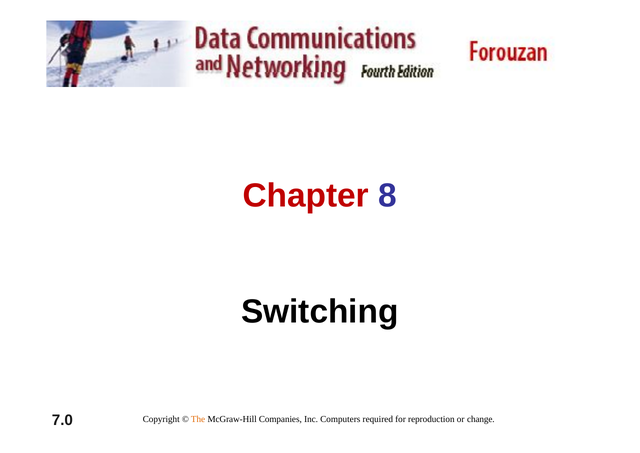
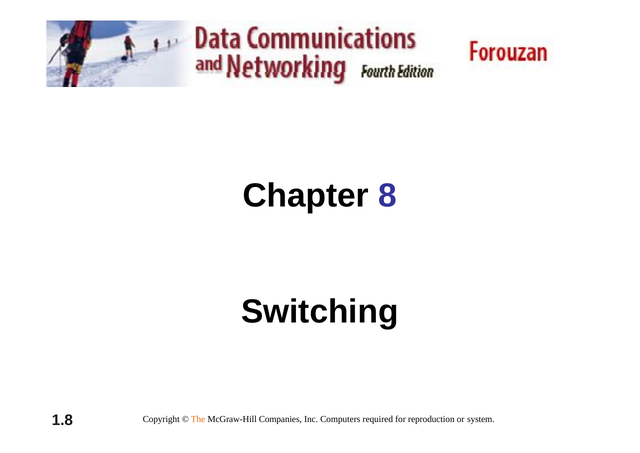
Chapter colour: red -> black
7.0: 7.0 -> 1.8
change: change -> system
